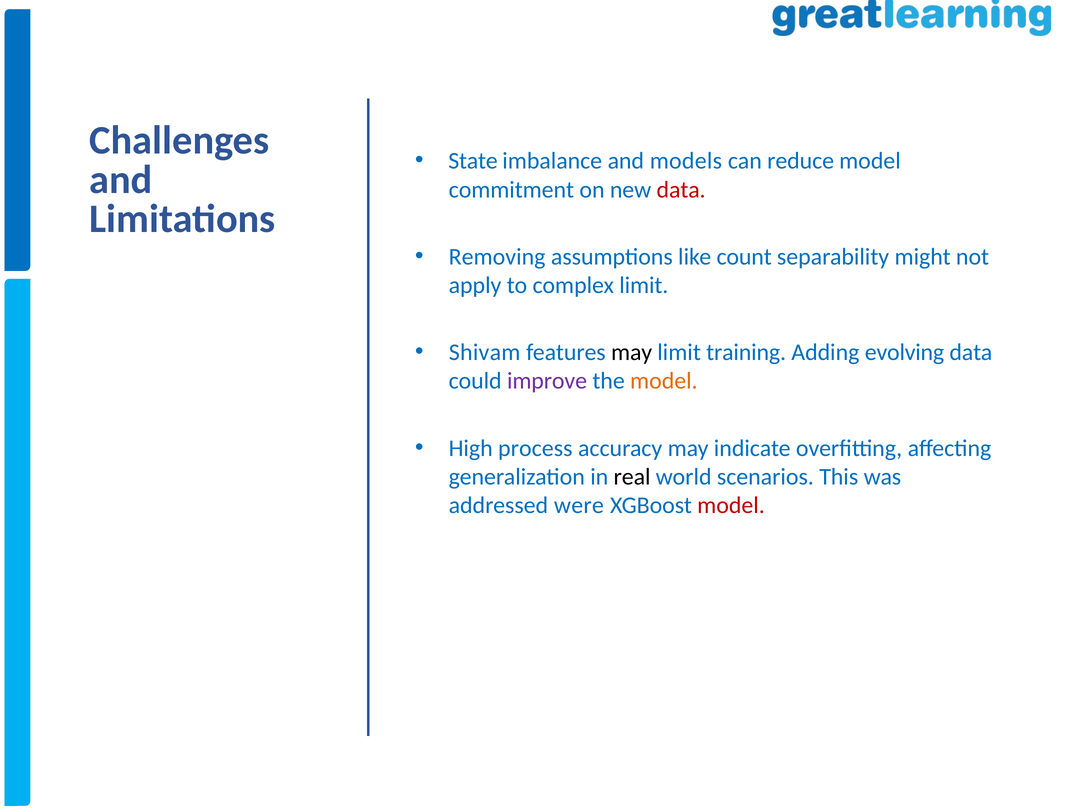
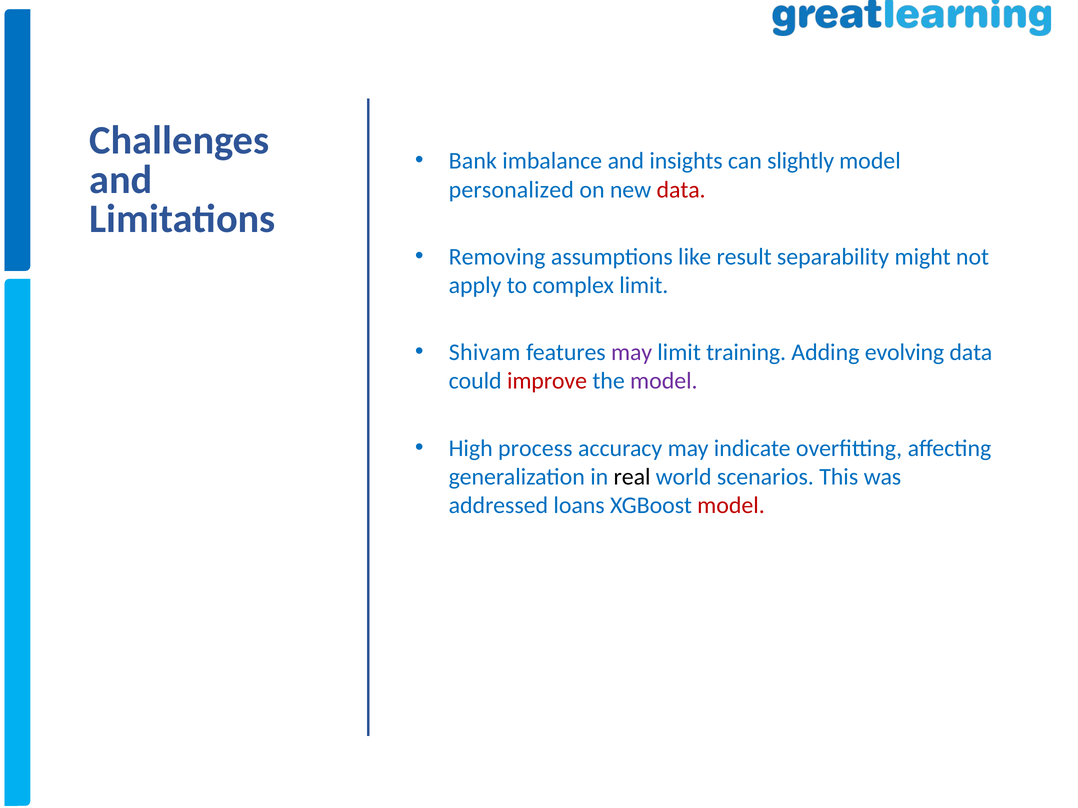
State: State -> Bank
models: models -> insights
reduce: reduce -> slightly
commitment: commitment -> personalized
count: count -> result
may at (632, 353) colour: black -> purple
improve colour: purple -> red
model at (664, 381) colour: orange -> purple
were: were -> loans
